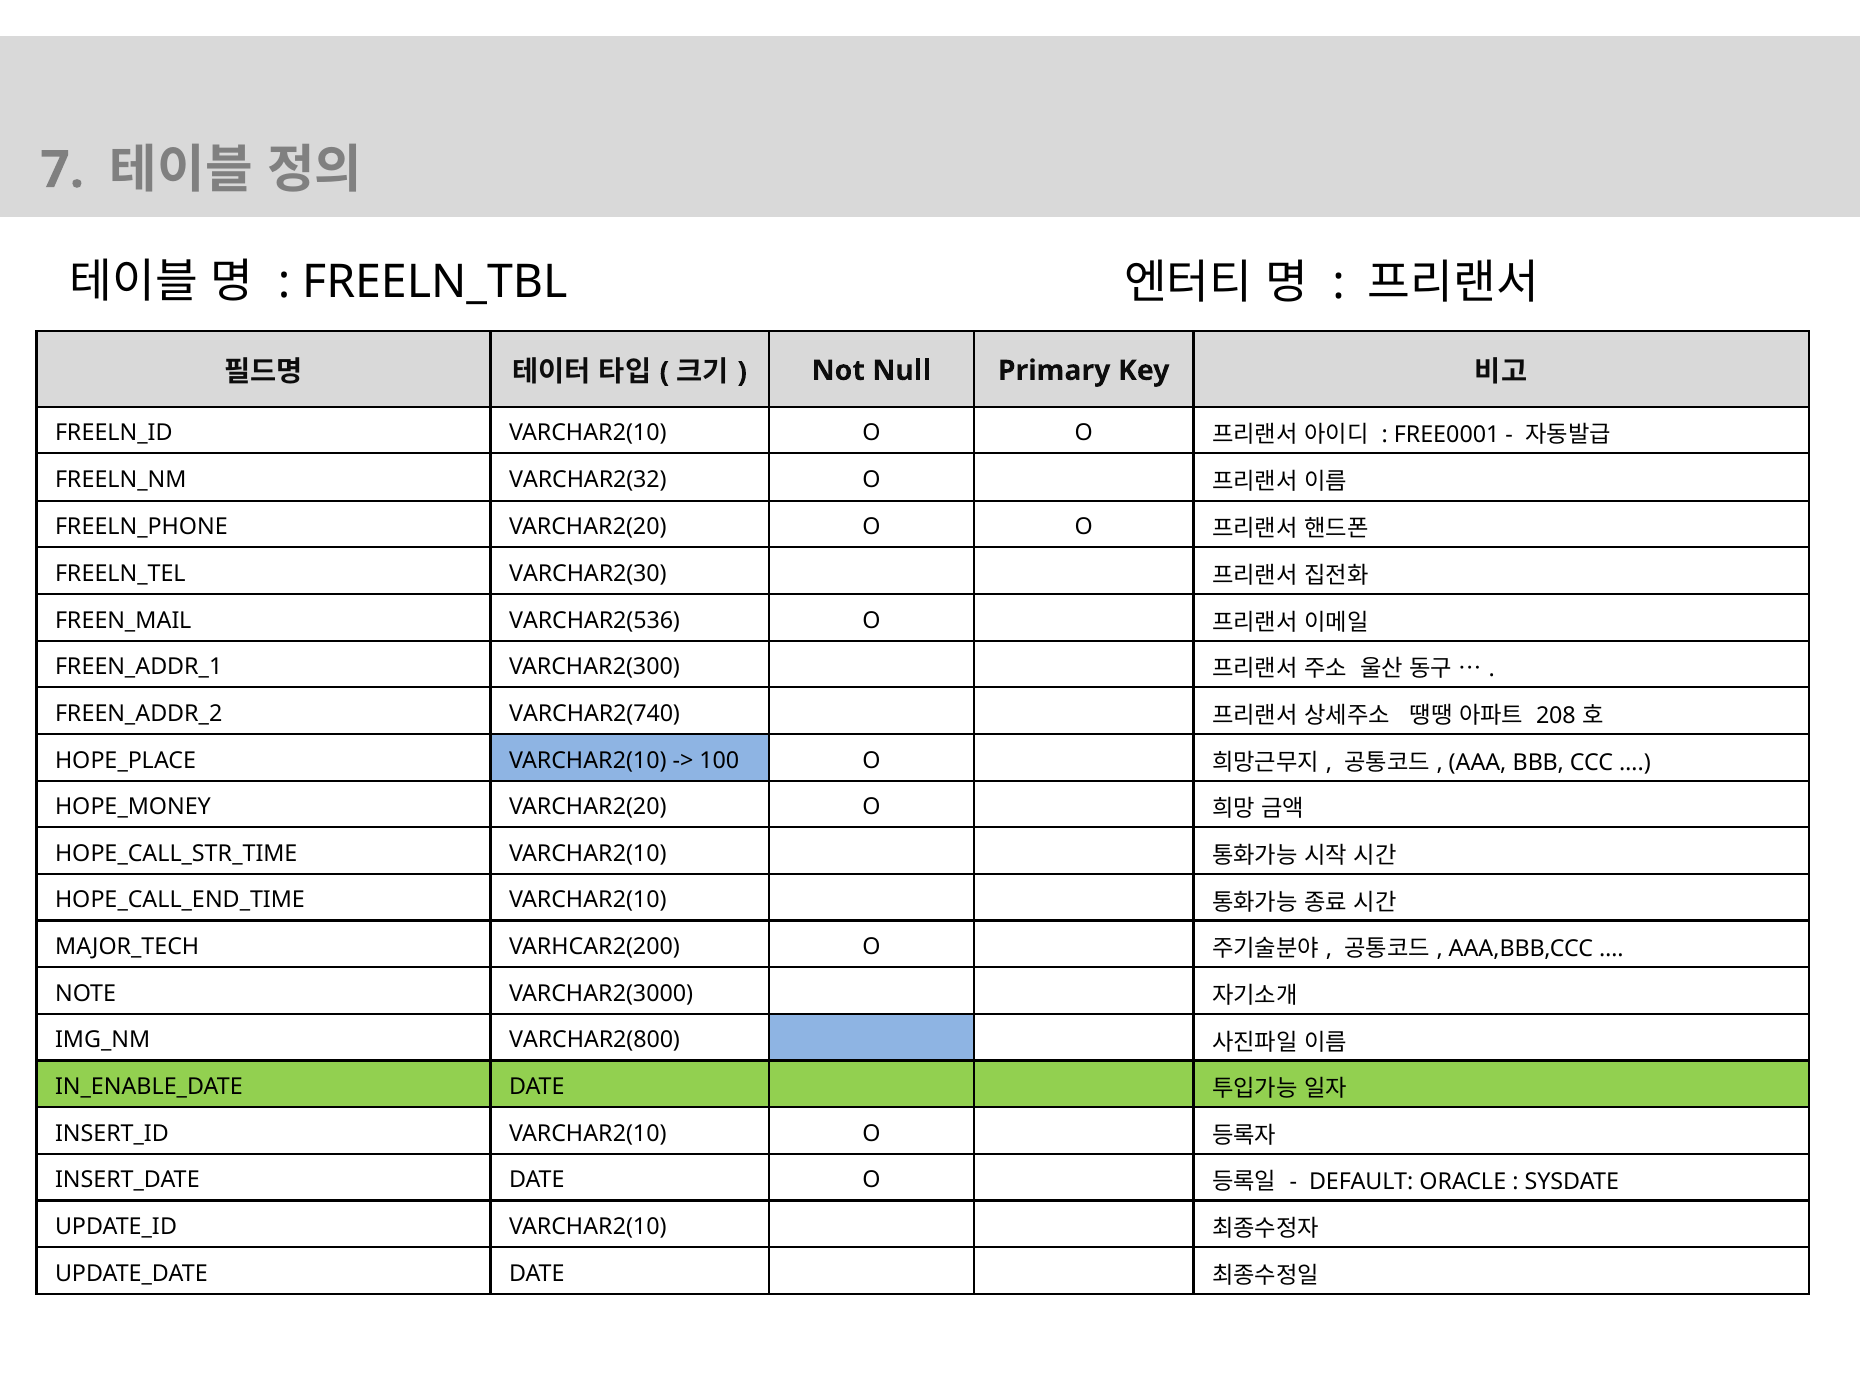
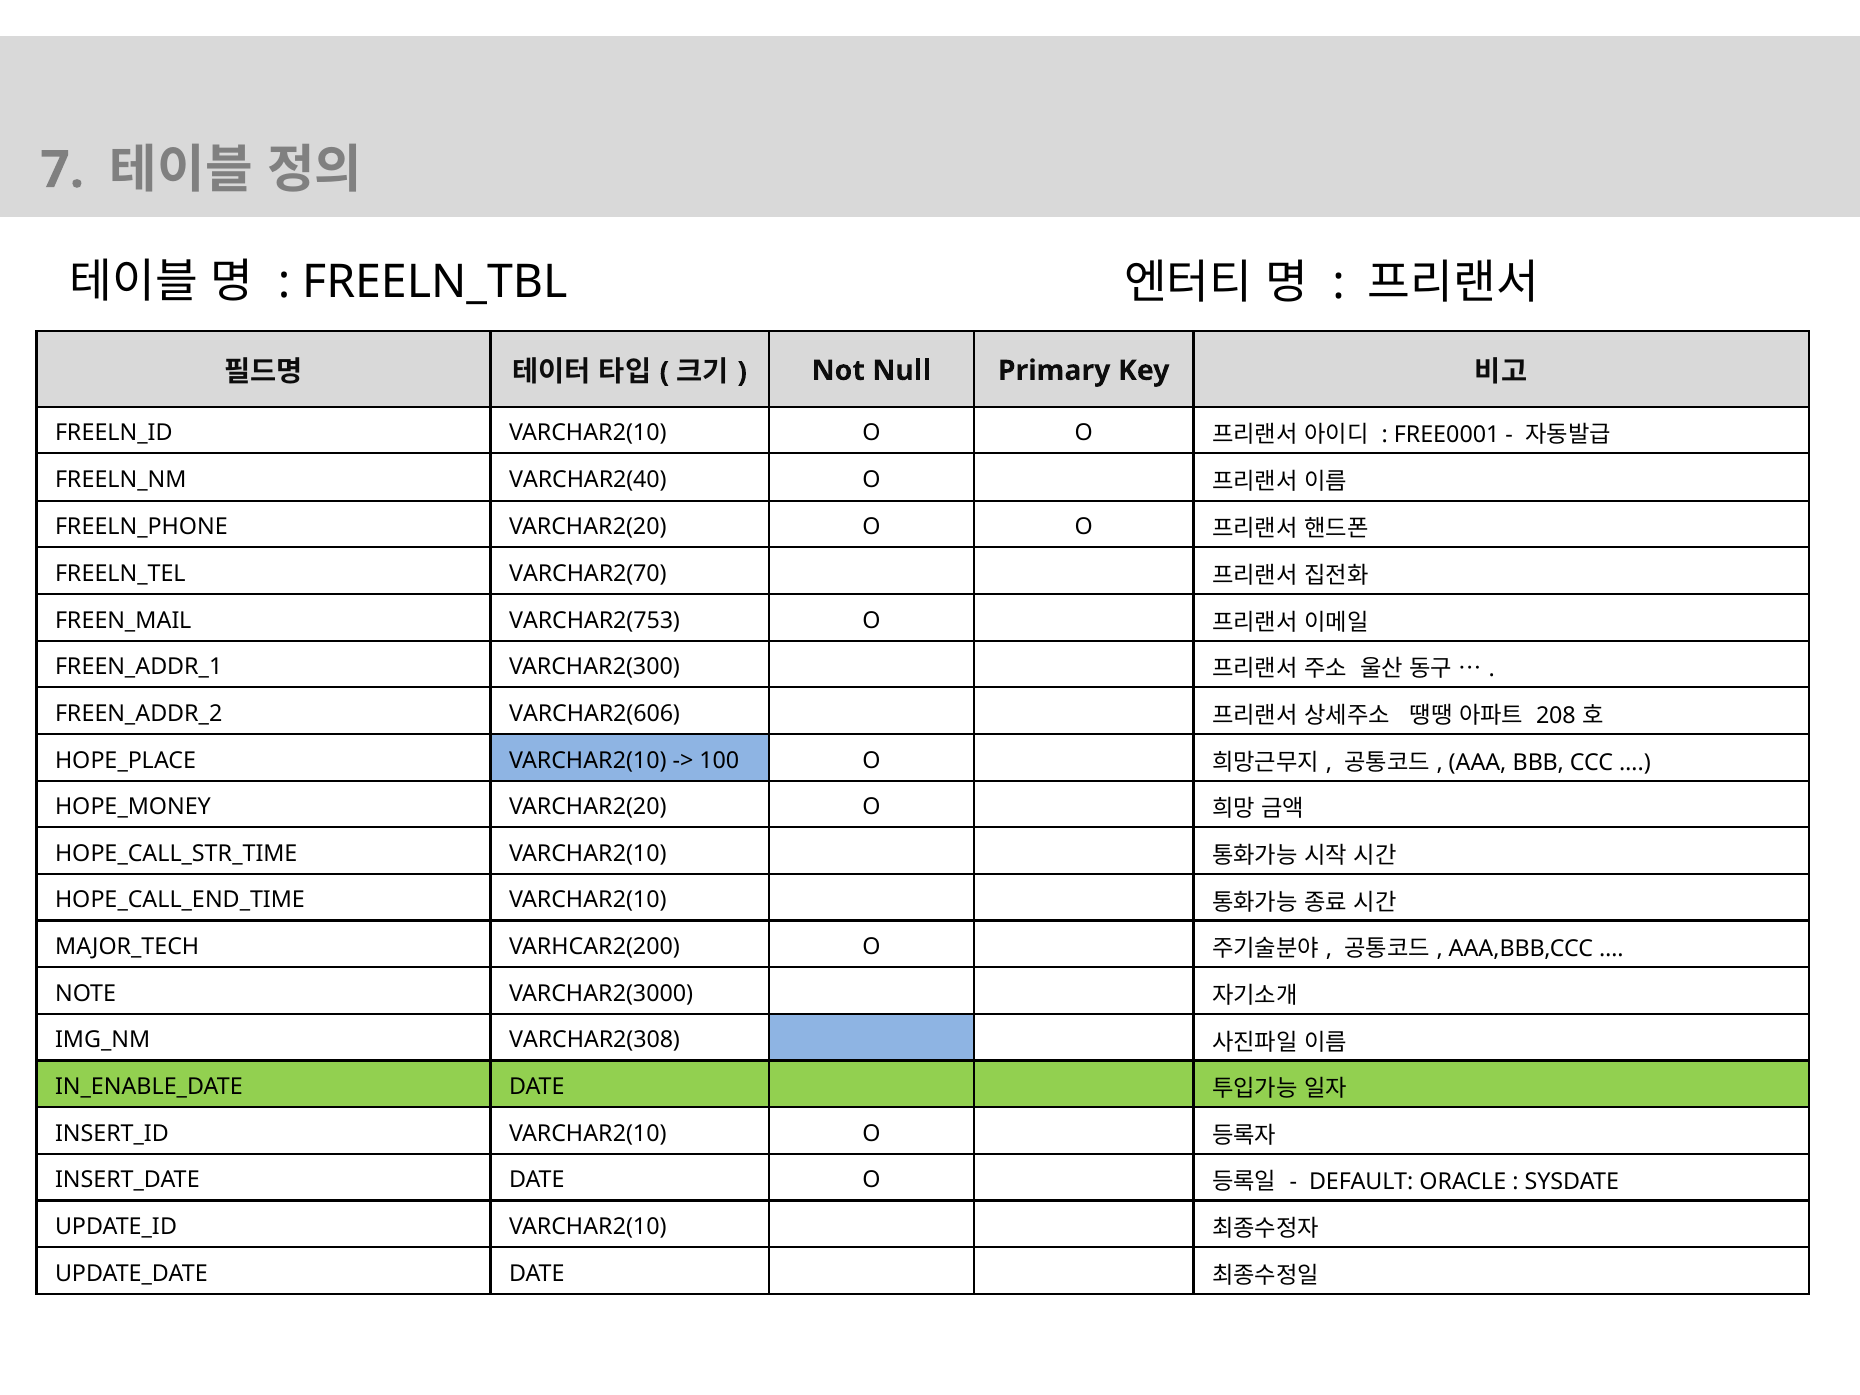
VARCHAR2(32: VARCHAR2(32 -> VARCHAR2(40
VARCHAR2(30: VARCHAR2(30 -> VARCHAR2(70
VARCHAR2(536: VARCHAR2(536 -> VARCHAR2(753
VARCHAR2(740: VARCHAR2(740 -> VARCHAR2(606
VARCHAR2(800: VARCHAR2(800 -> VARCHAR2(308
